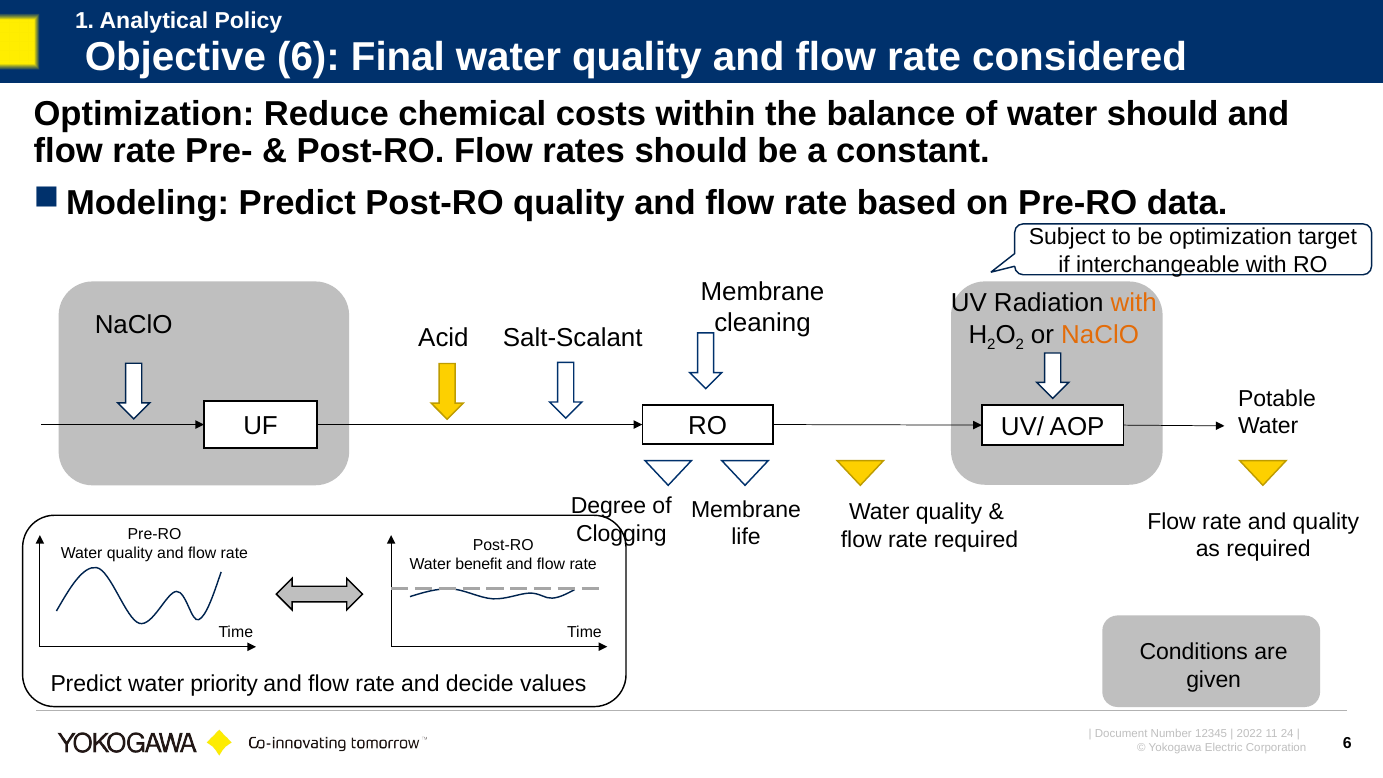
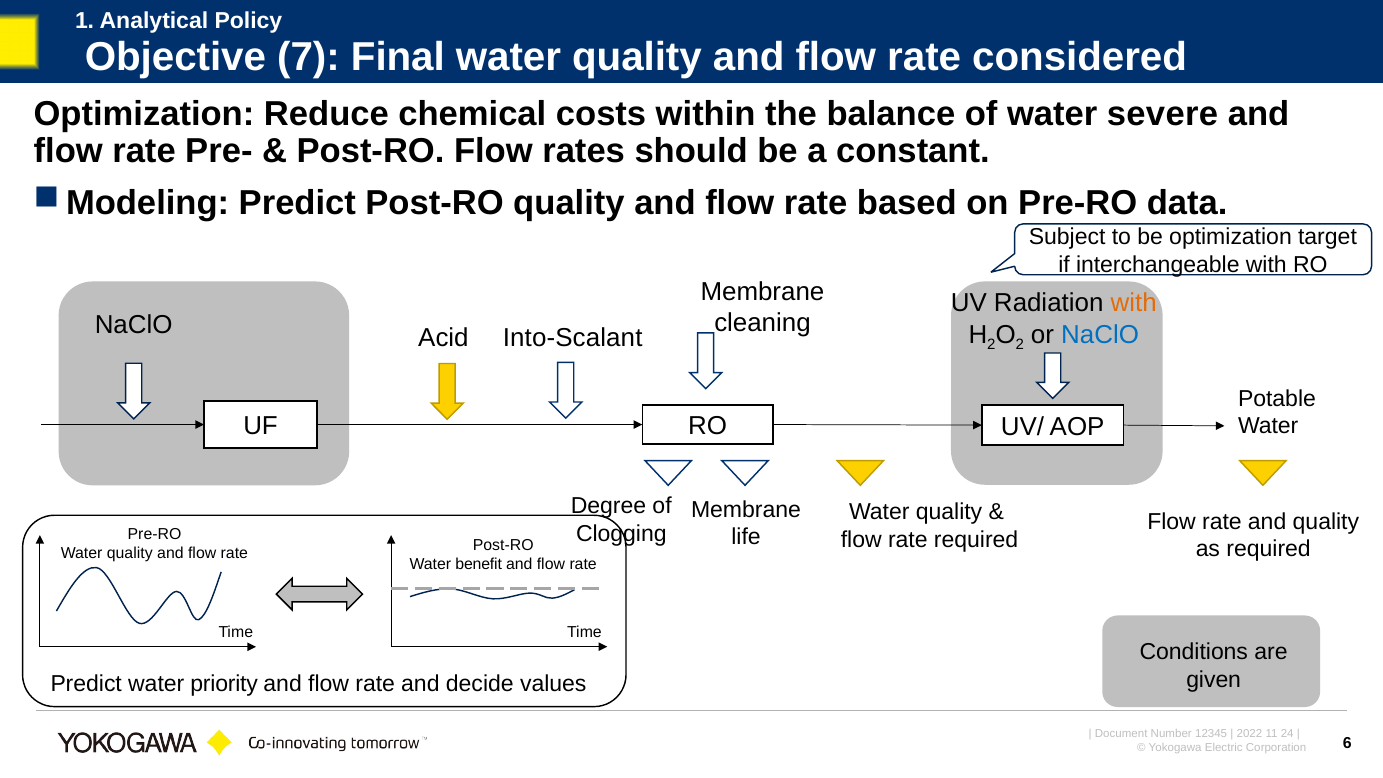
Objective 6: 6 -> 7
water should: should -> severe
NaClO at (1100, 334) colour: orange -> blue
Salt-Scalant: Salt-Scalant -> Into-Scalant
